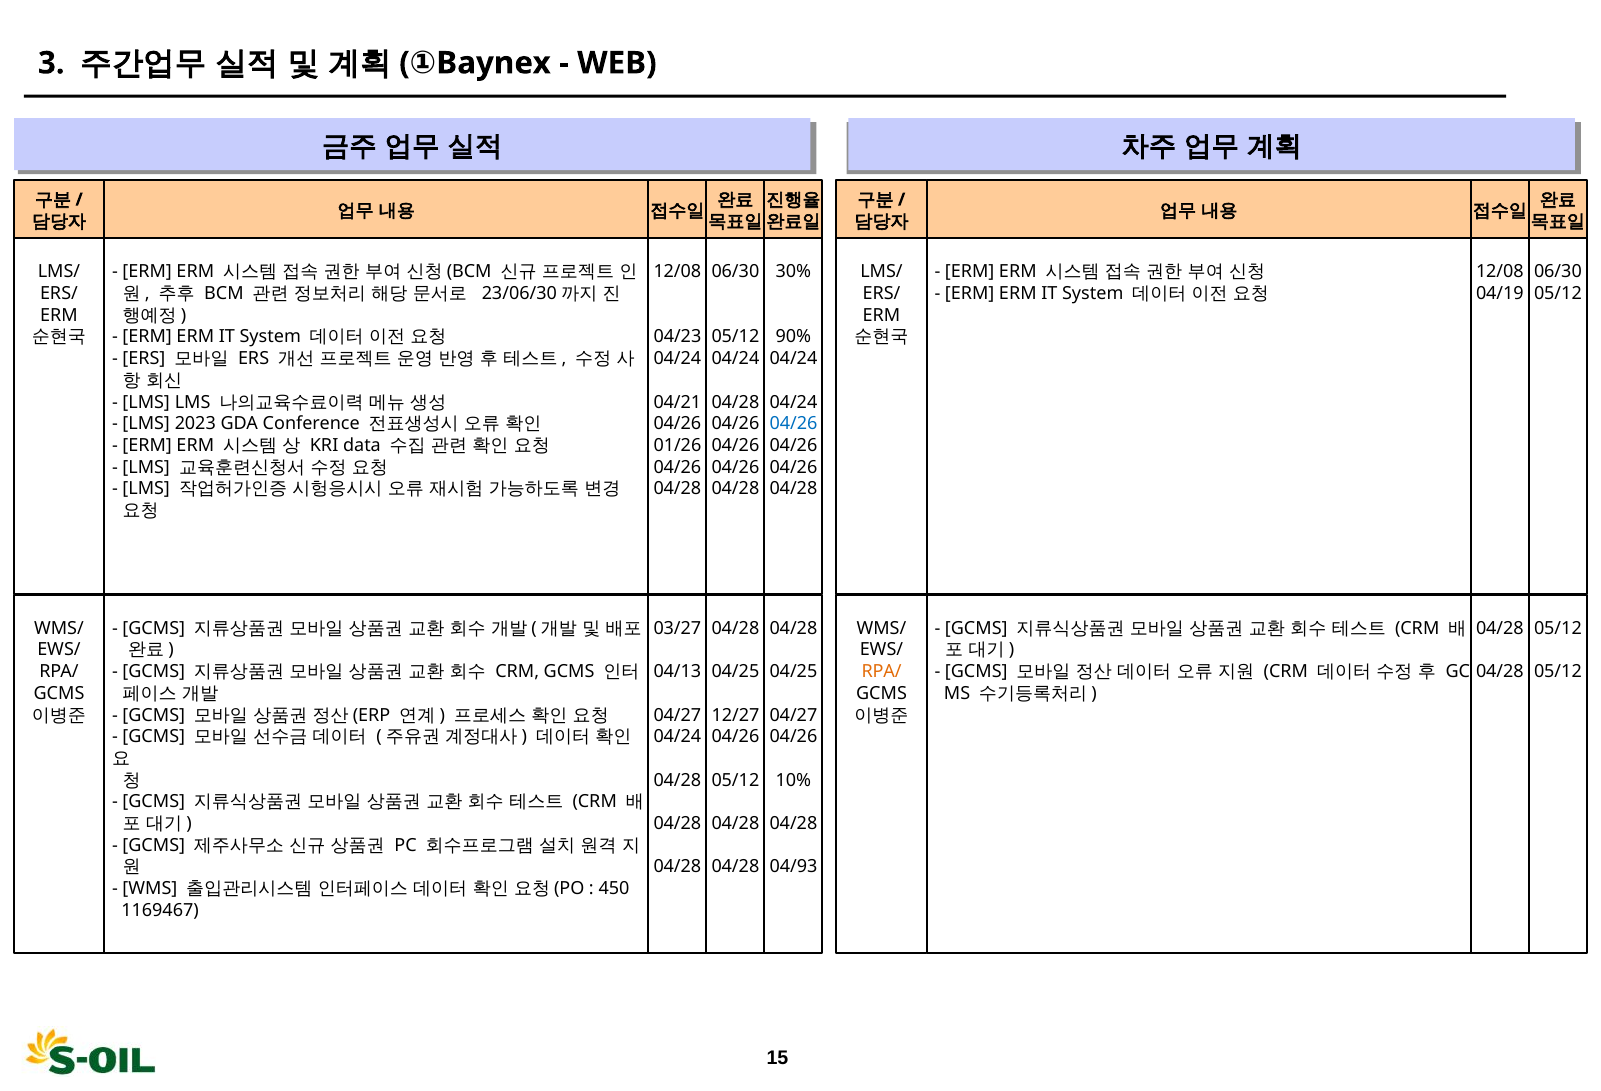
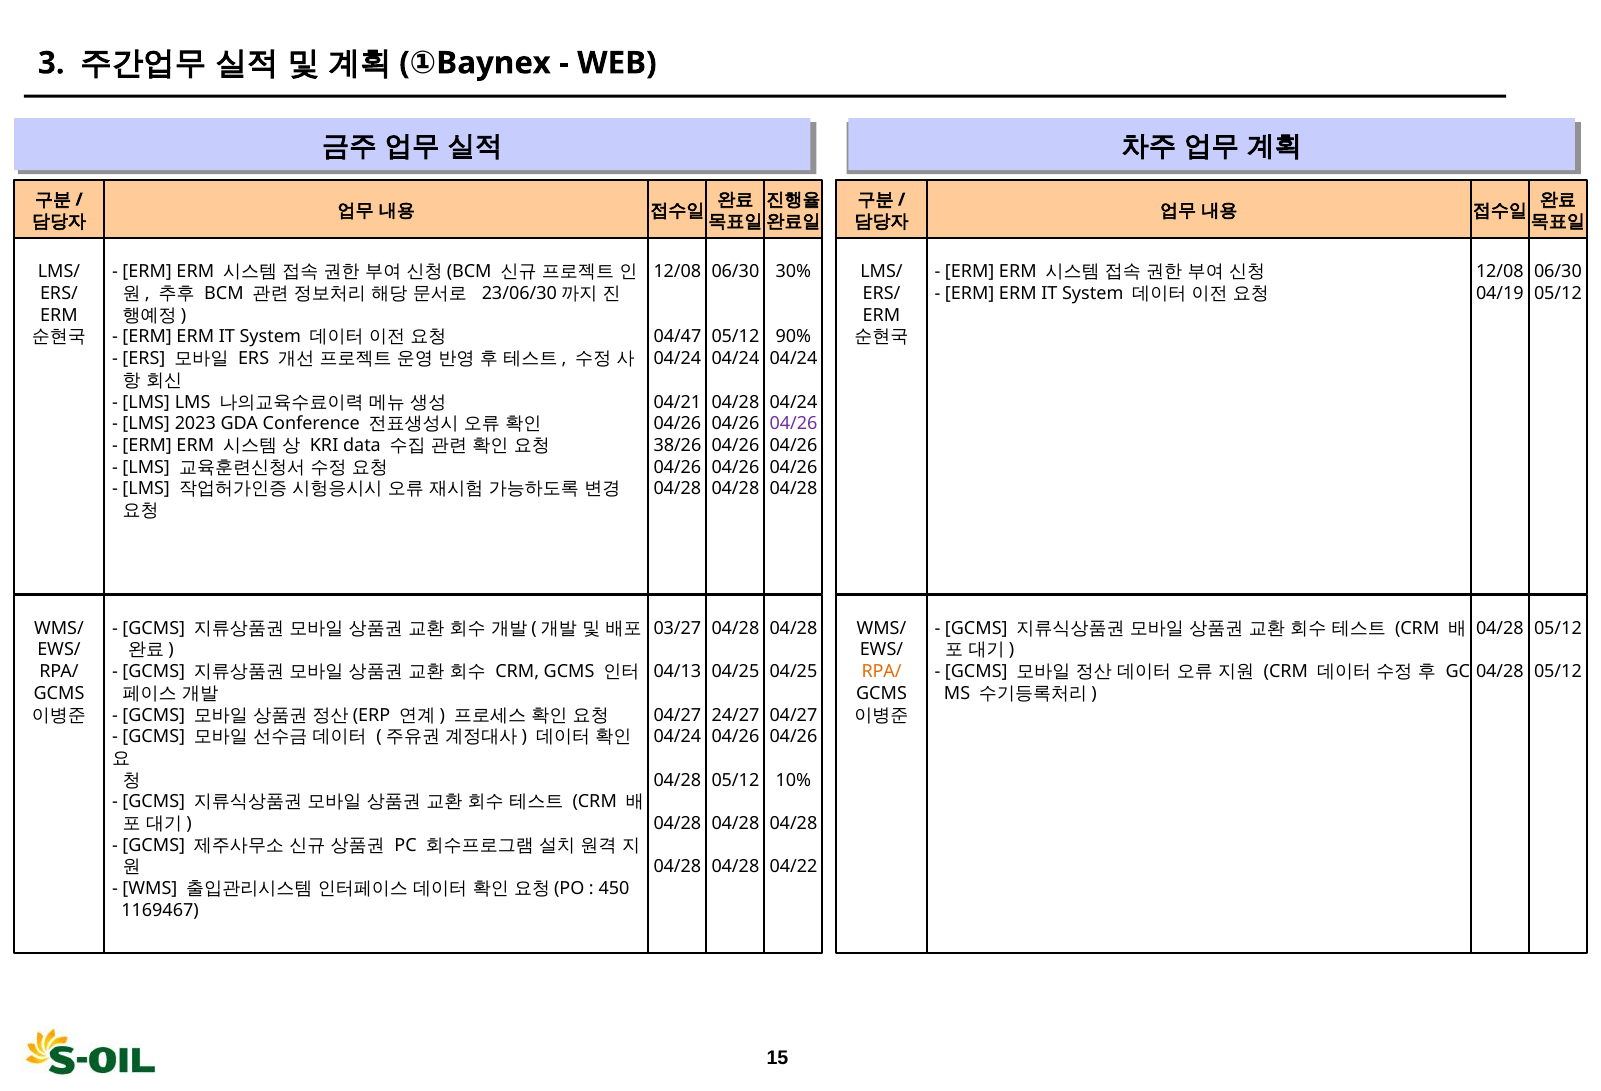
04/23: 04/23 -> 04/47
04/26 at (793, 424) colour: blue -> purple
01/26: 01/26 -> 38/26
12/27: 12/27 -> 24/27
04/93: 04/93 -> 04/22
